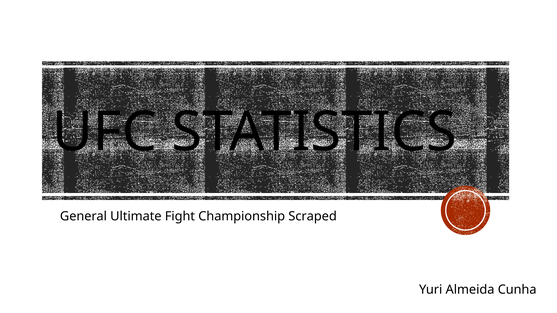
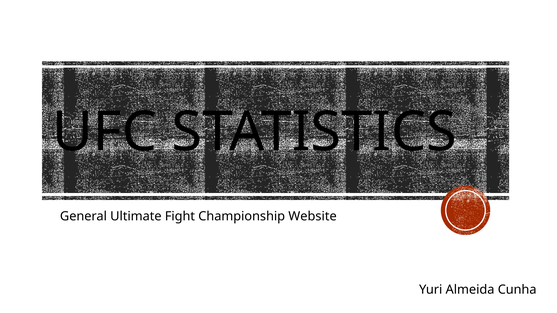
Scraped: Scraped -> Website
